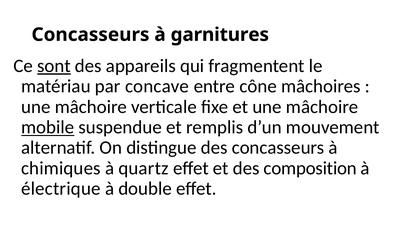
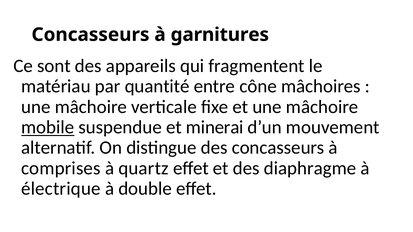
sont underline: present -> none
concave: concave -> quantité
remplis: remplis -> minerai
chimiques: chimiques -> comprises
composition: composition -> diaphragme
